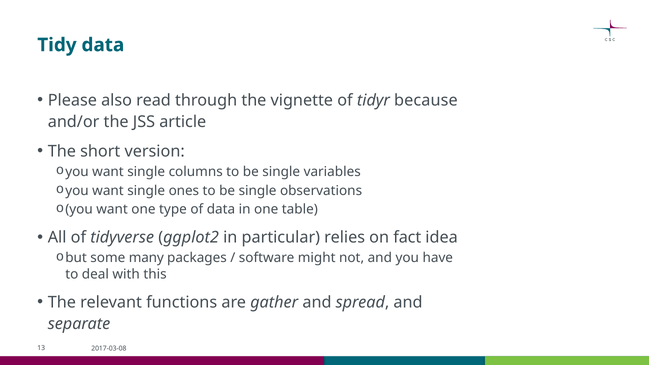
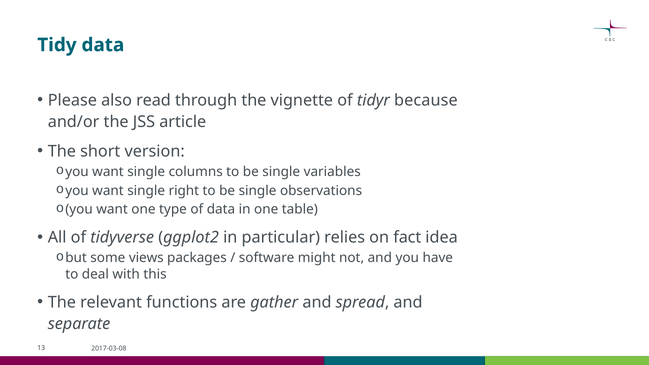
ones: ones -> right
many: many -> views
